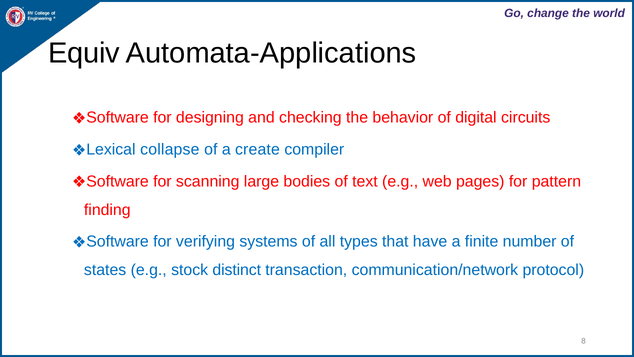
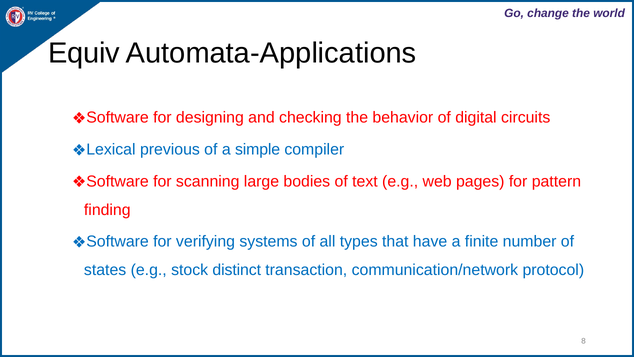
collapse: collapse -> previous
create: create -> simple
